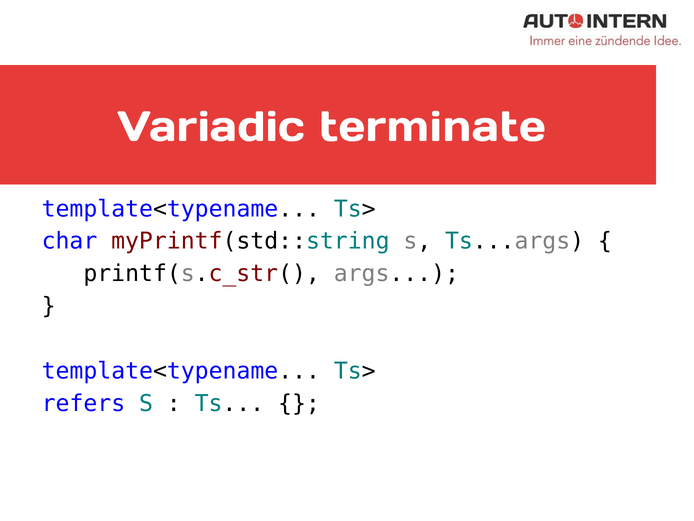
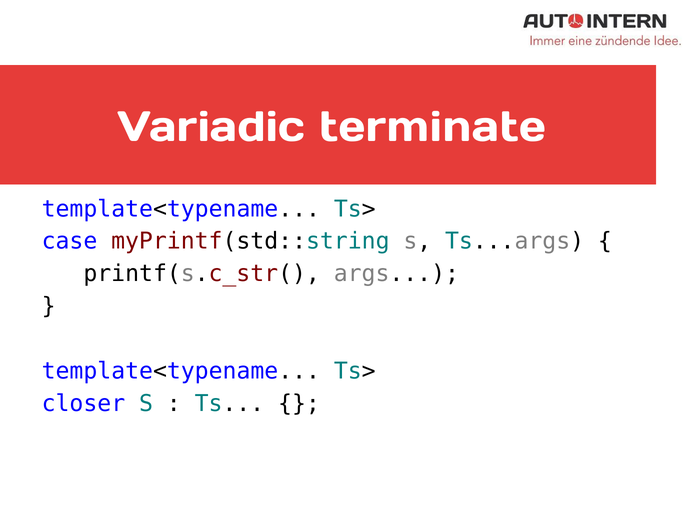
char: char -> case
refers: refers -> closer
